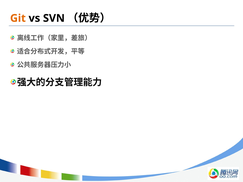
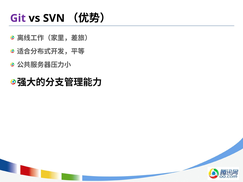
Git colour: orange -> purple
